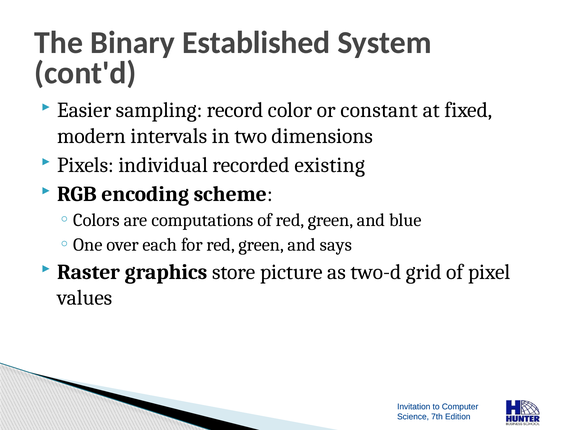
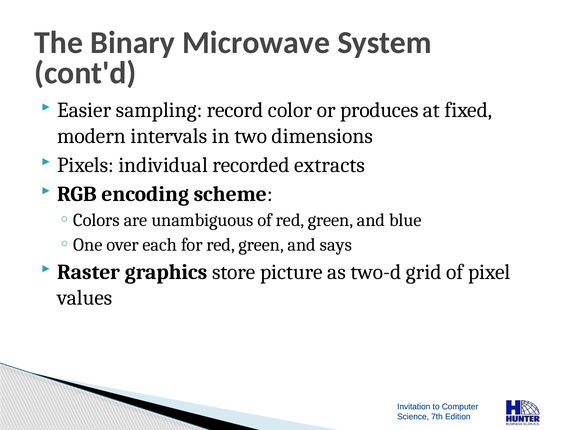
Established: Established -> Microwave
constant: constant -> produces
existing: existing -> extracts
computations: computations -> unambiguous
